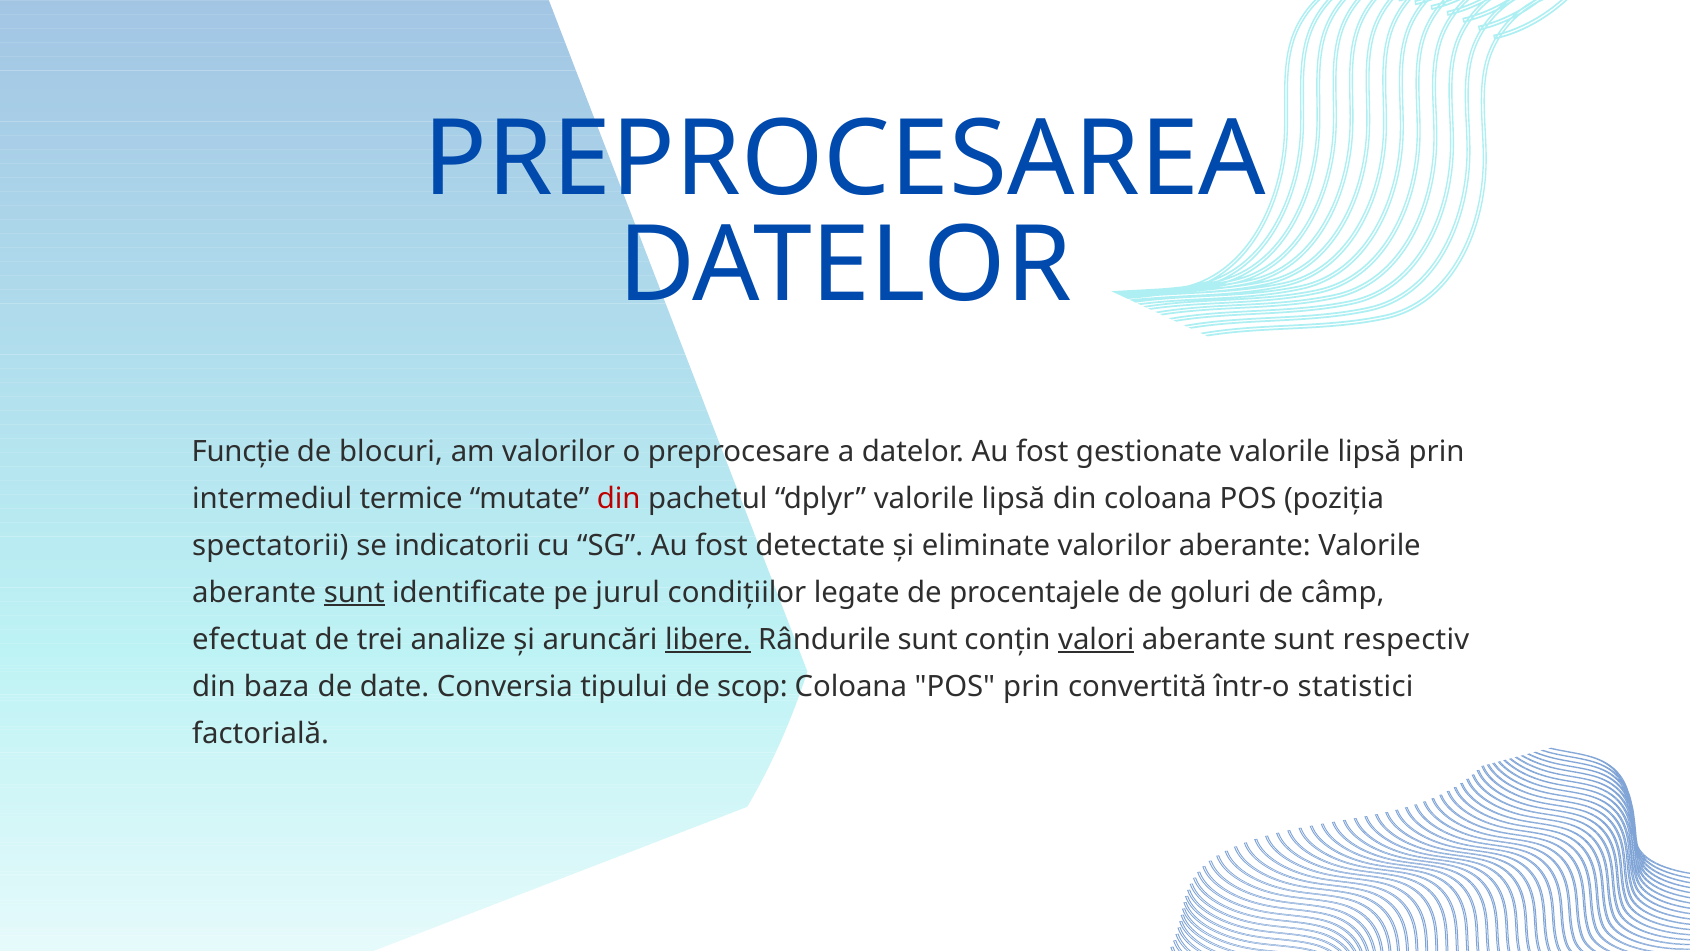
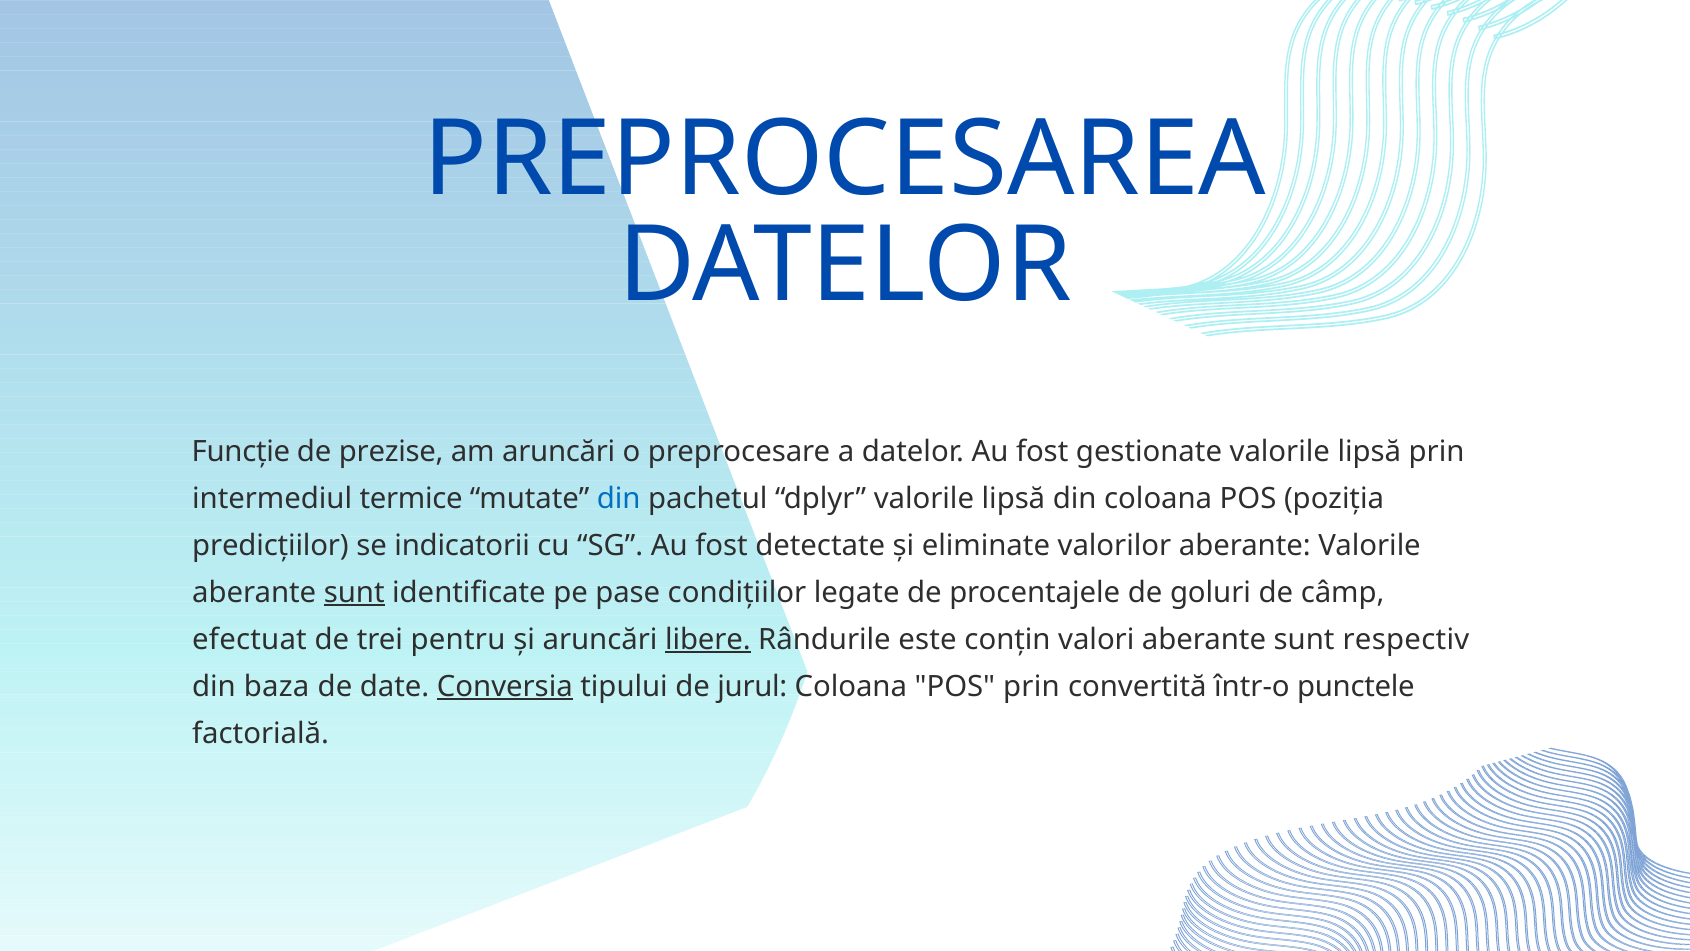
blocuri: blocuri -> prezise
am valorilor: valorilor -> aruncări
din at (619, 499) colour: red -> blue
spectatorii: spectatorii -> predicțiilor
jurul: jurul -> pase
analize: analize -> pentru
Rândurile sunt: sunt -> este
valori underline: present -> none
Conversia underline: none -> present
scop: scop -> jurul
statistici: statistici -> punctele
